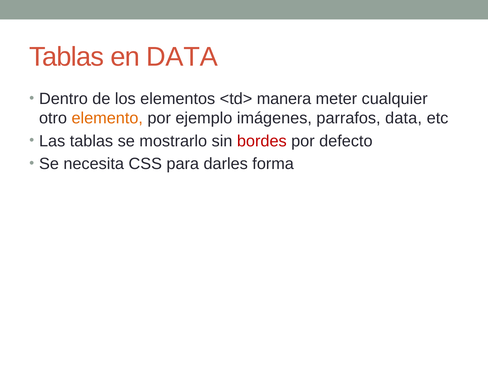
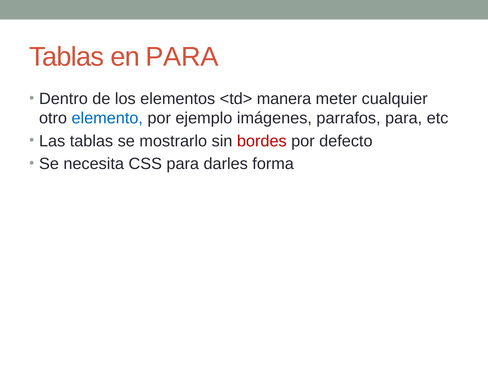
en DATA: DATA -> PARA
elemento colour: orange -> blue
parrafos data: data -> para
